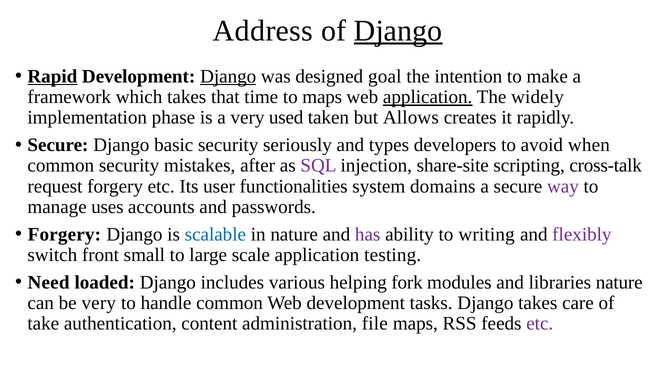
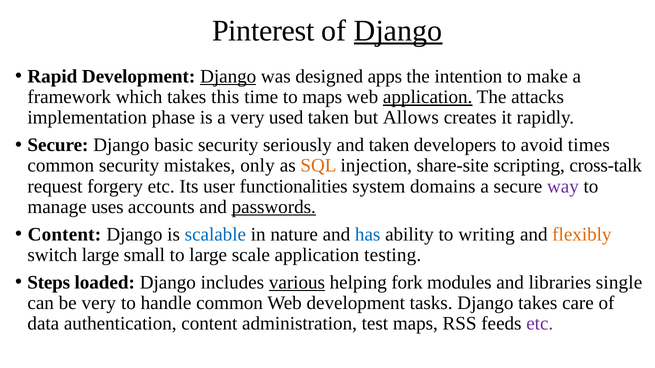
Address: Address -> Pinterest
Rapid underline: present -> none
goal: goal -> apps
that: that -> this
widely: widely -> attacks
and types: types -> taken
when: when -> times
after: after -> only
SQL colour: purple -> orange
passwords underline: none -> present
Forgery at (64, 235): Forgery -> Content
has colour: purple -> blue
flexibly colour: purple -> orange
switch front: front -> large
Need: Need -> Steps
various underline: none -> present
libraries nature: nature -> single
take: take -> data
file: file -> test
